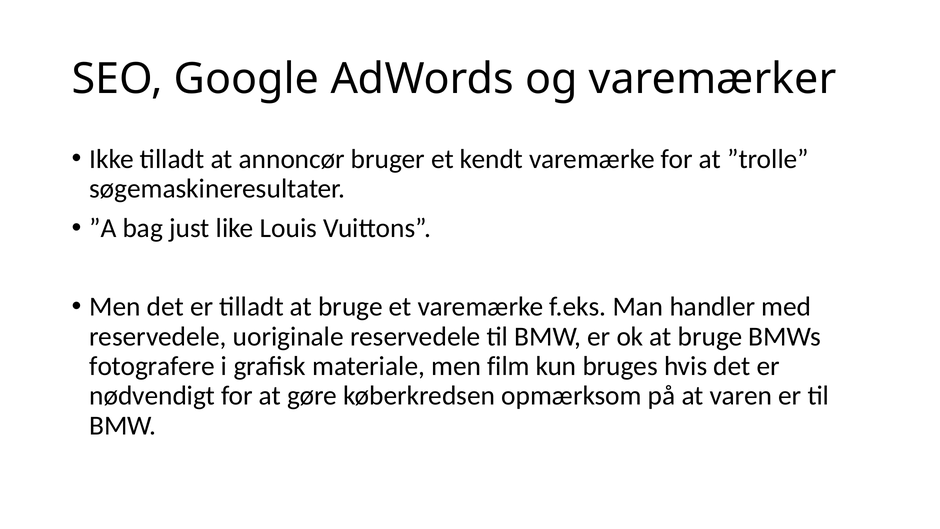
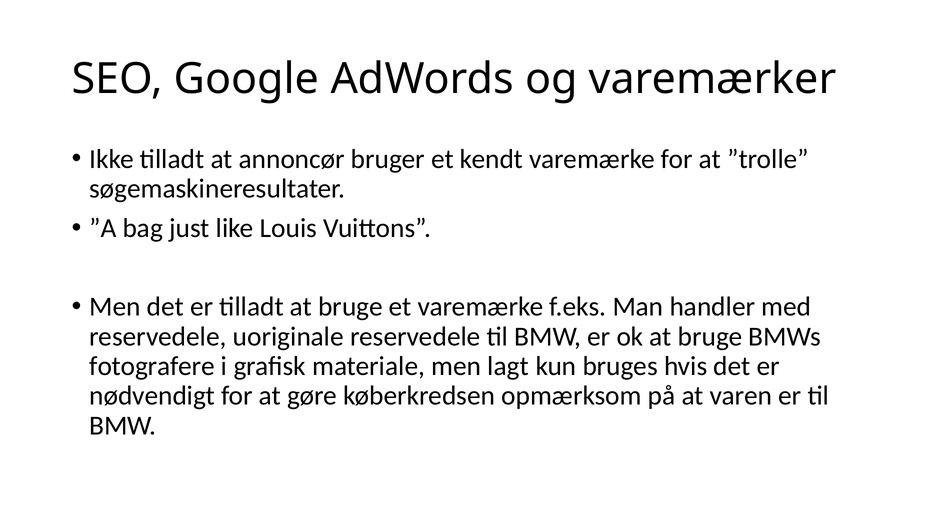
film: film -> lagt
